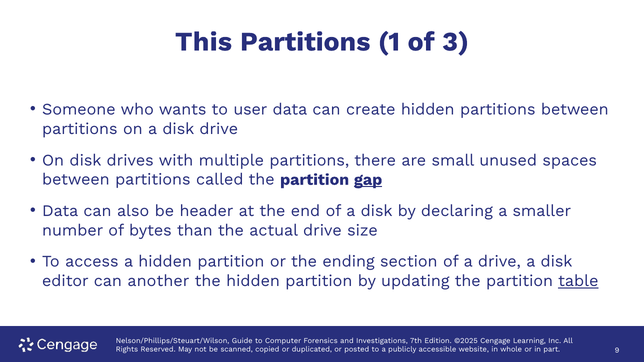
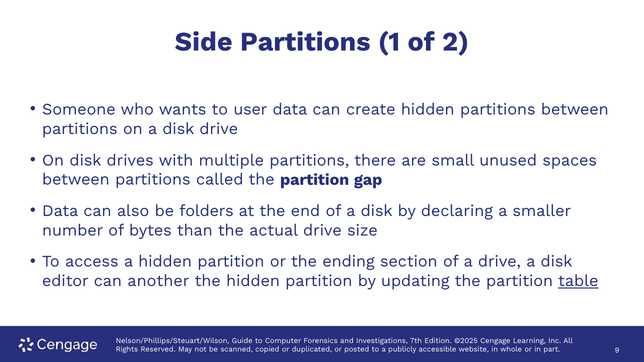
This: This -> Side
3: 3 -> 2
gap underline: present -> none
header: header -> folders
